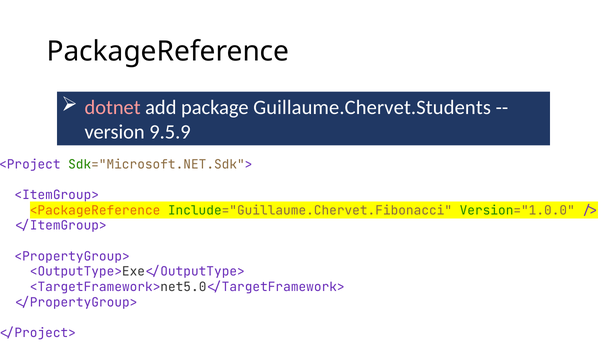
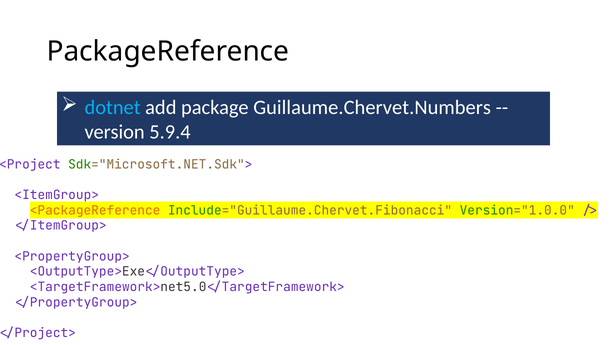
dotnet colour: pink -> light blue
Guillaume.Chervet.Students: Guillaume.Chervet.Students -> Guillaume.Chervet.Numbers
9.5.9: 9.5.9 -> 5.9.4
